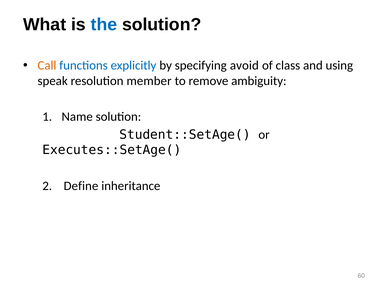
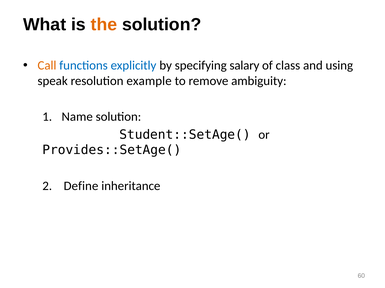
the colour: blue -> orange
avoid: avoid -> salary
member: member -> example
Executes::SetAge(: Executes::SetAge( -> Provides::SetAge(
